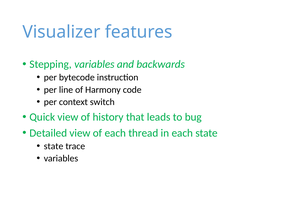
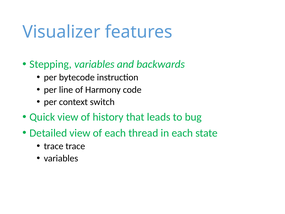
state at (54, 146): state -> trace
